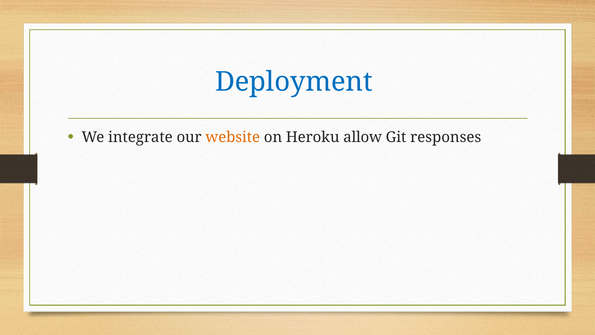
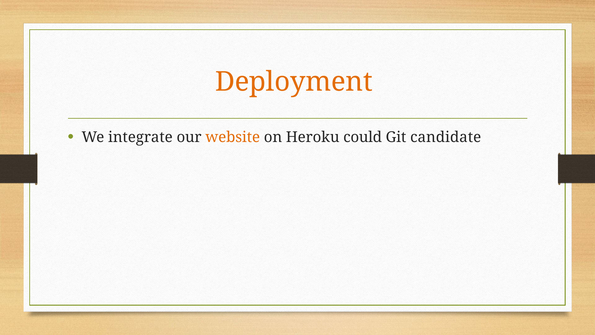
Deployment colour: blue -> orange
allow: allow -> could
responses: responses -> candidate
